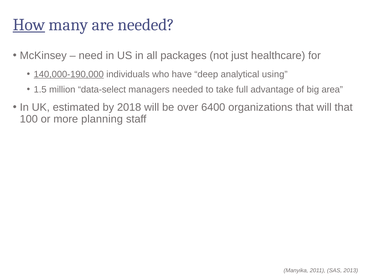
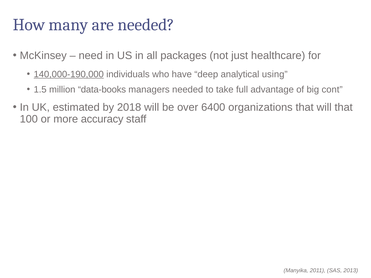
How underline: present -> none
data-select: data-select -> data-books
area: area -> cont
planning: planning -> accuracy
